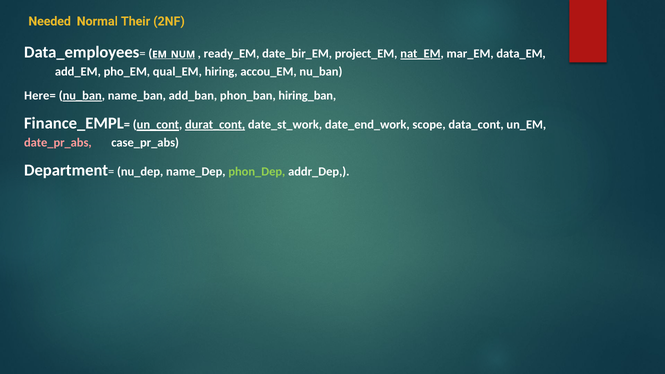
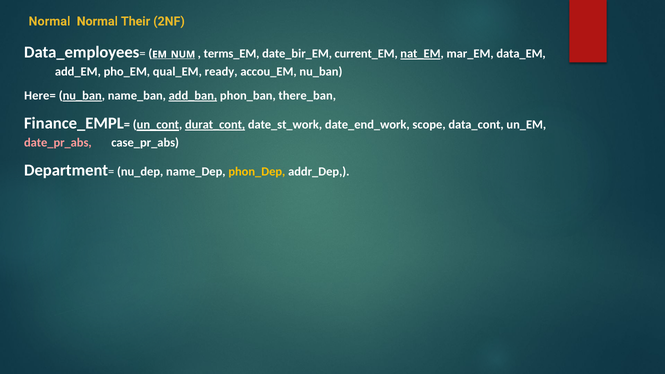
Needed at (50, 21): Needed -> Normal
ready_EM: ready_EM -> terms_EM
project_EM: project_EM -> current_EM
hiring: hiring -> ready
add_ban underline: none -> present
hiring_ban: hiring_ban -> there_ban
phon_Dep colour: light green -> yellow
